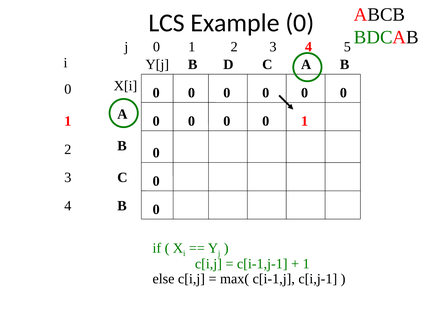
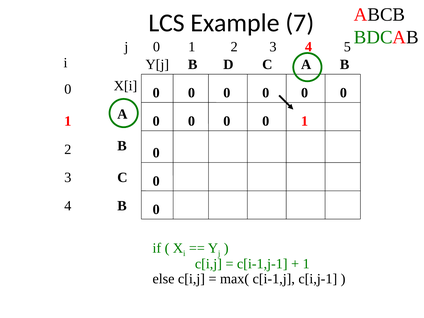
Example 0: 0 -> 7
